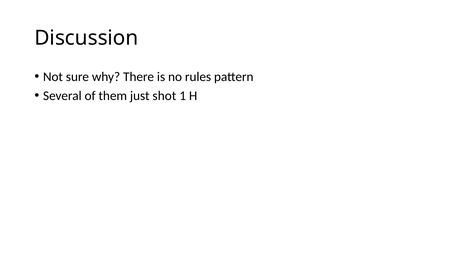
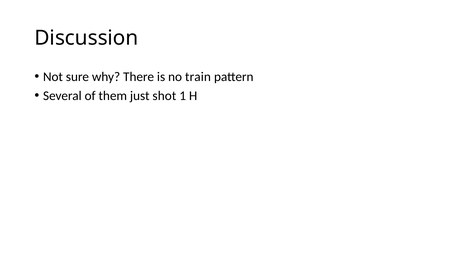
rules: rules -> train
